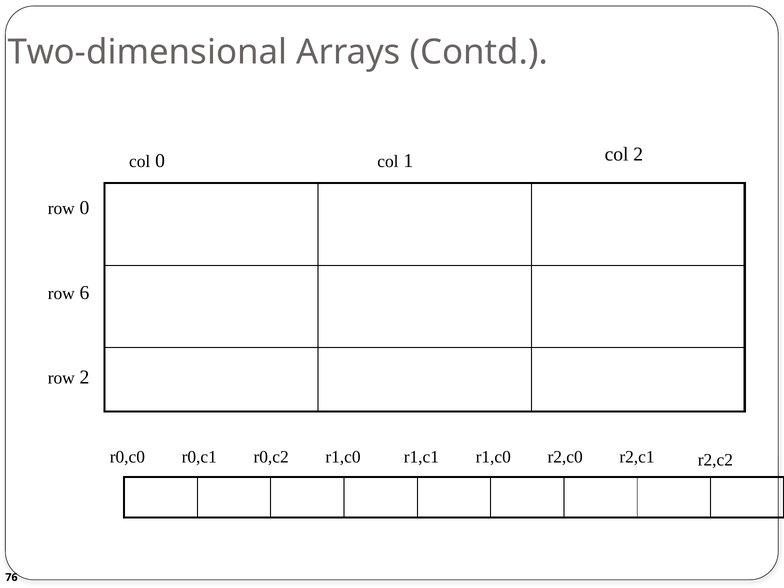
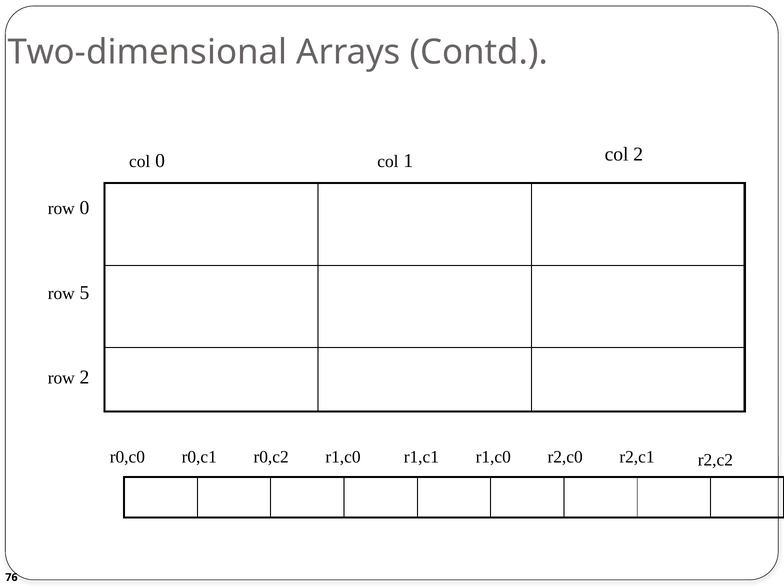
6: 6 -> 5
